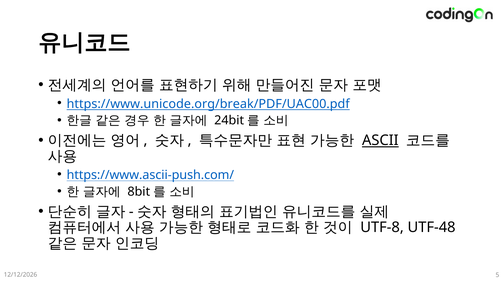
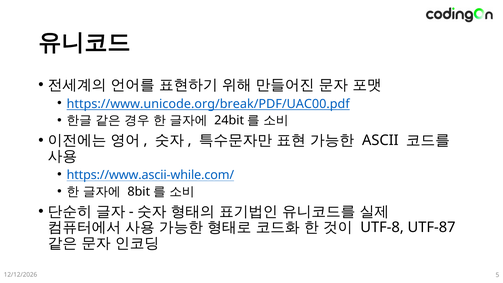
ASCII underline: present -> none
https://www.ascii-push.com/: https://www.ascii-push.com/ -> https://www.ascii-while.com/
UTF-48: UTF-48 -> UTF-87
